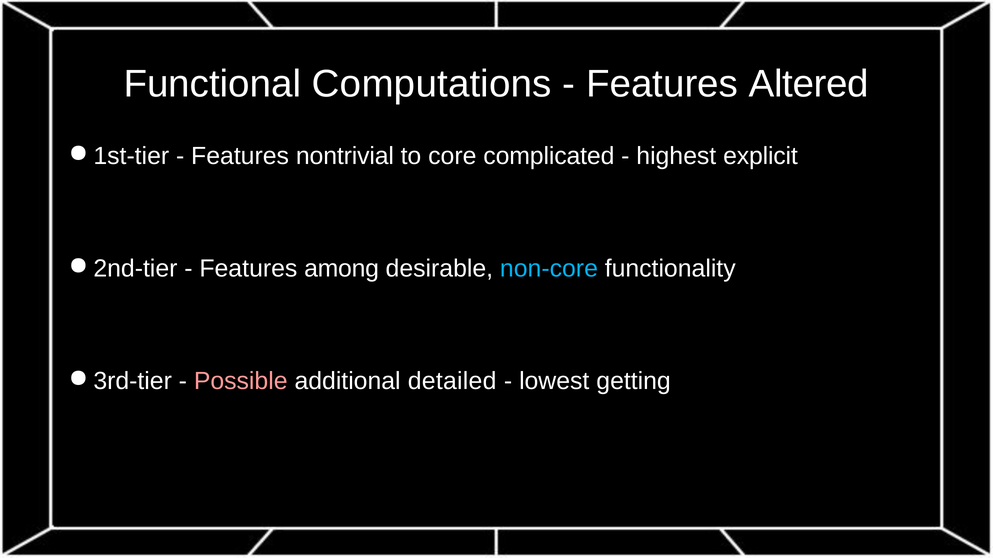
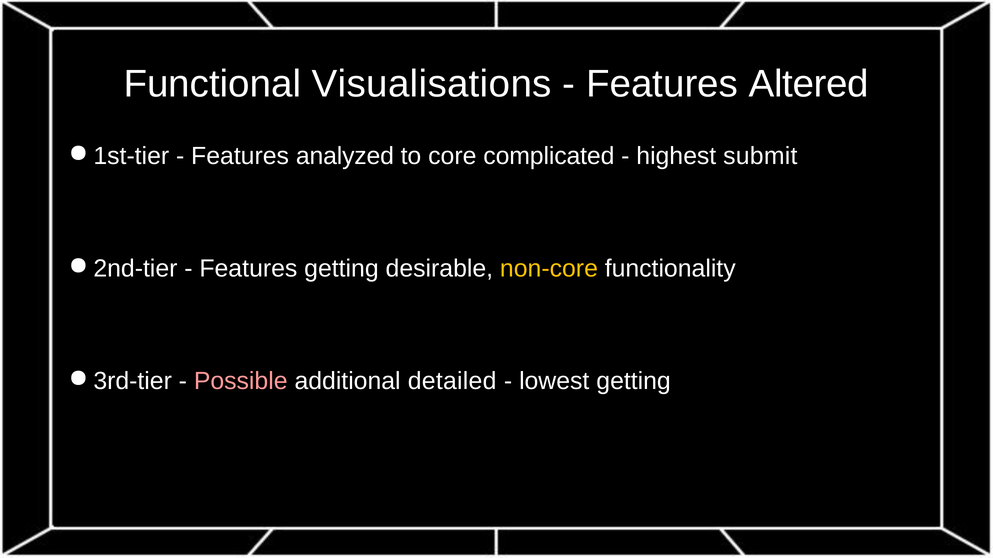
Computations: Computations -> Visualisations
nontrivial: nontrivial -> analyzed
explicit: explicit -> submit
Features among: among -> getting
non-core colour: light blue -> yellow
